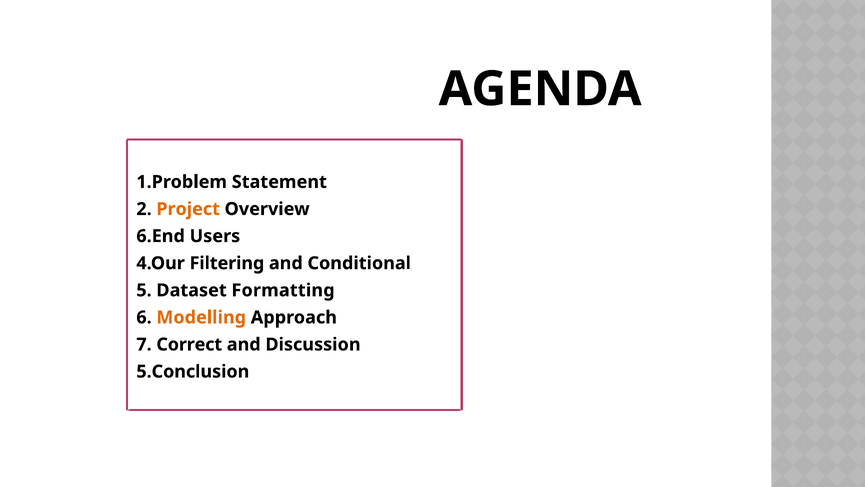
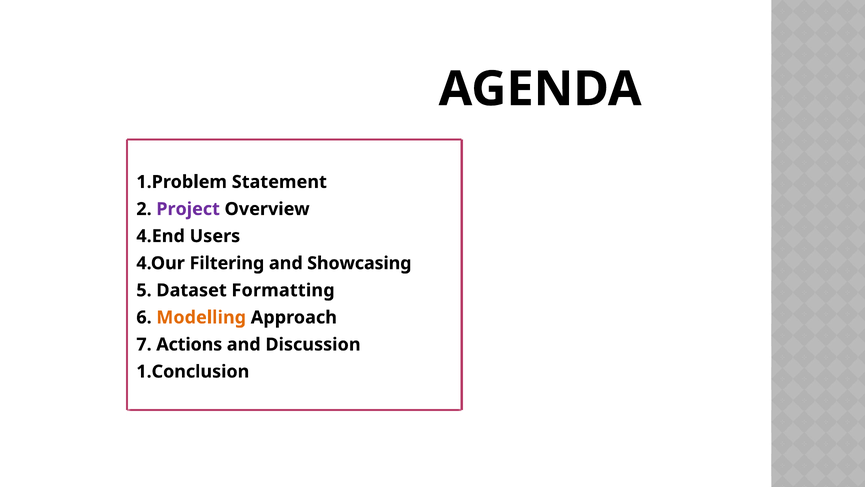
Project colour: orange -> purple
6.End: 6.End -> 4.End
Conditional: Conditional -> Showcasing
Correct: Correct -> Actions
5.Conclusion: 5.Conclusion -> 1.Conclusion
